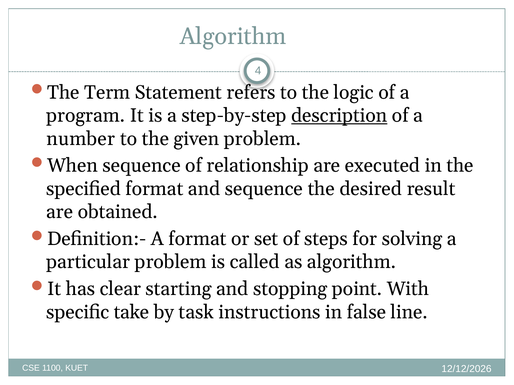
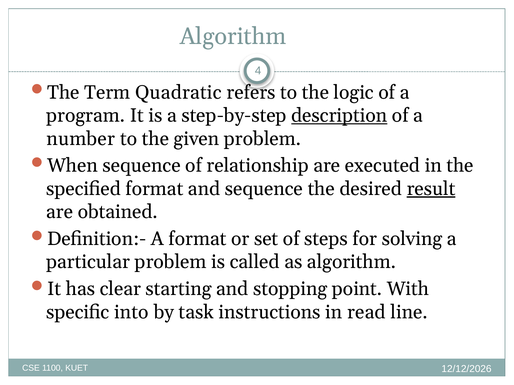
Statement: Statement -> Quadratic
result underline: none -> present
take: take -> into
false: false -> read
